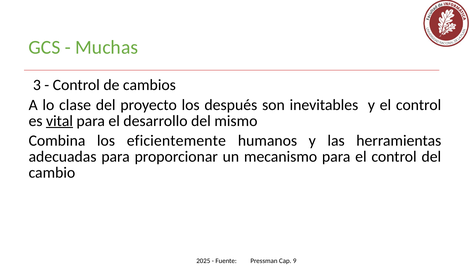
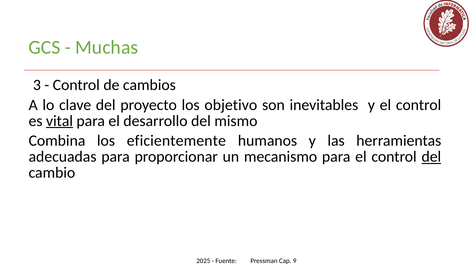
clase: clase -> clave
después: después -> objetivo
del at (431, 157) underline: none -> present
